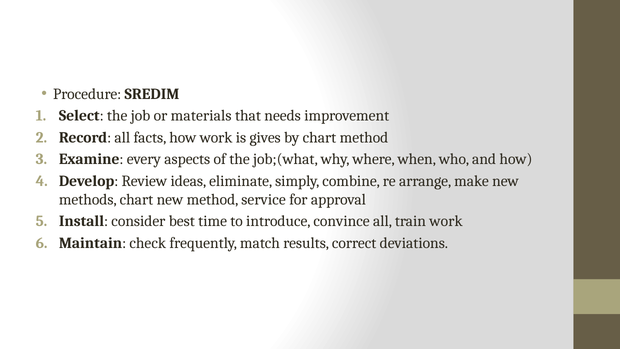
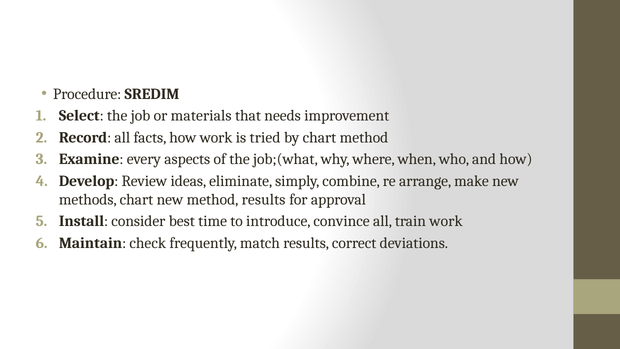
gives: gives -> tried
method service: service -> results
